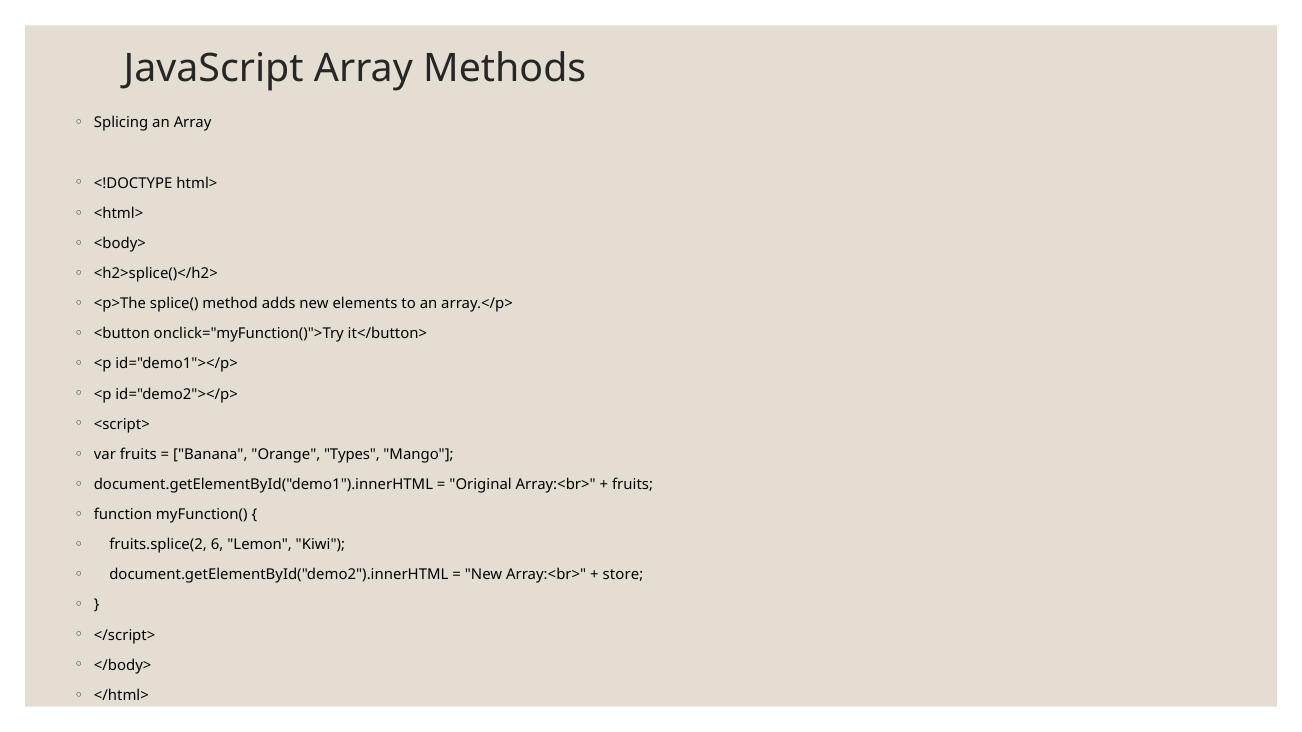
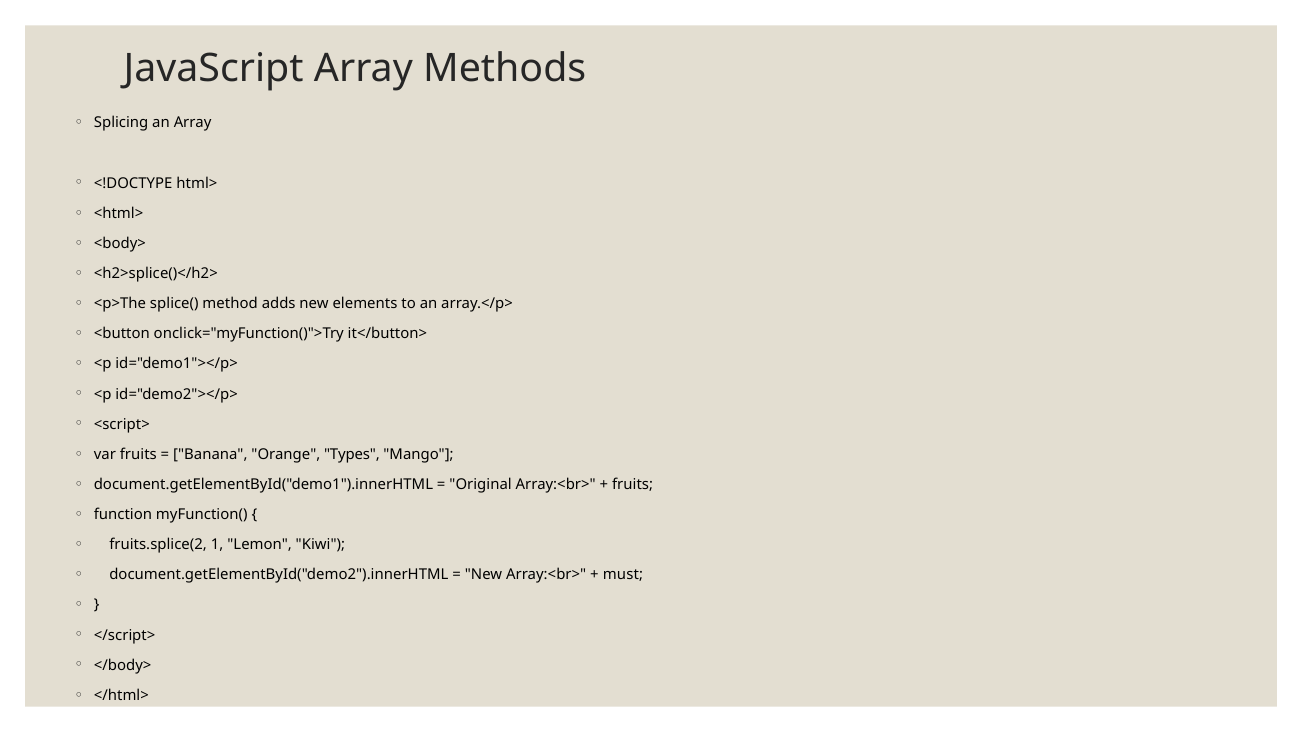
6: 6 -> 1
store: store -> must
